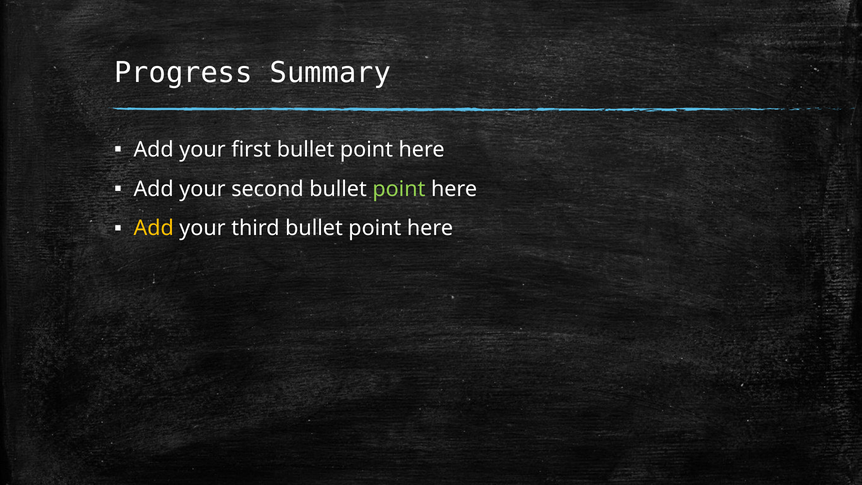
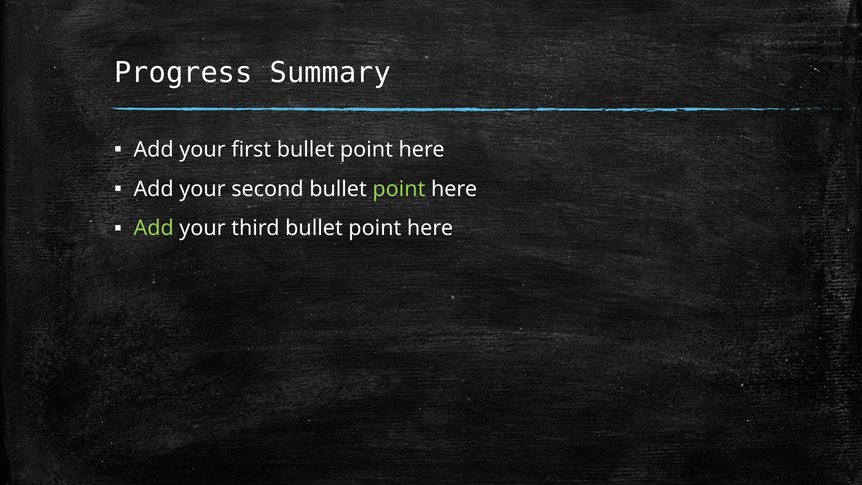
Add at (154, 228) colour: yellow -> light green
